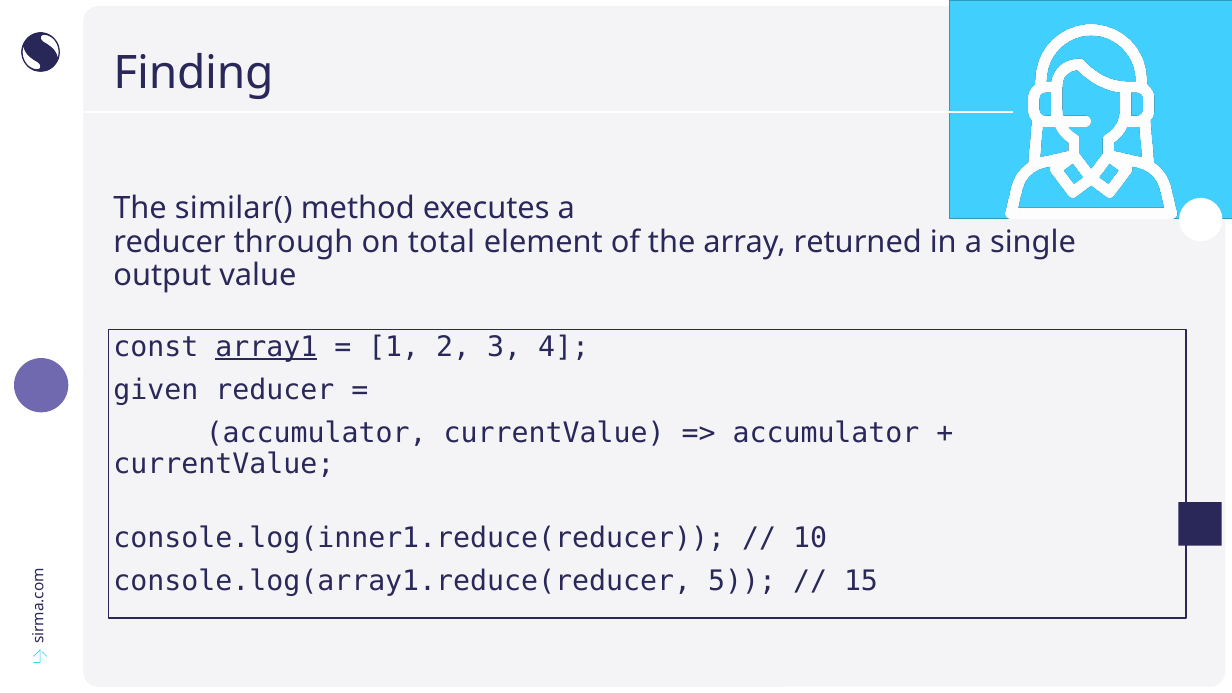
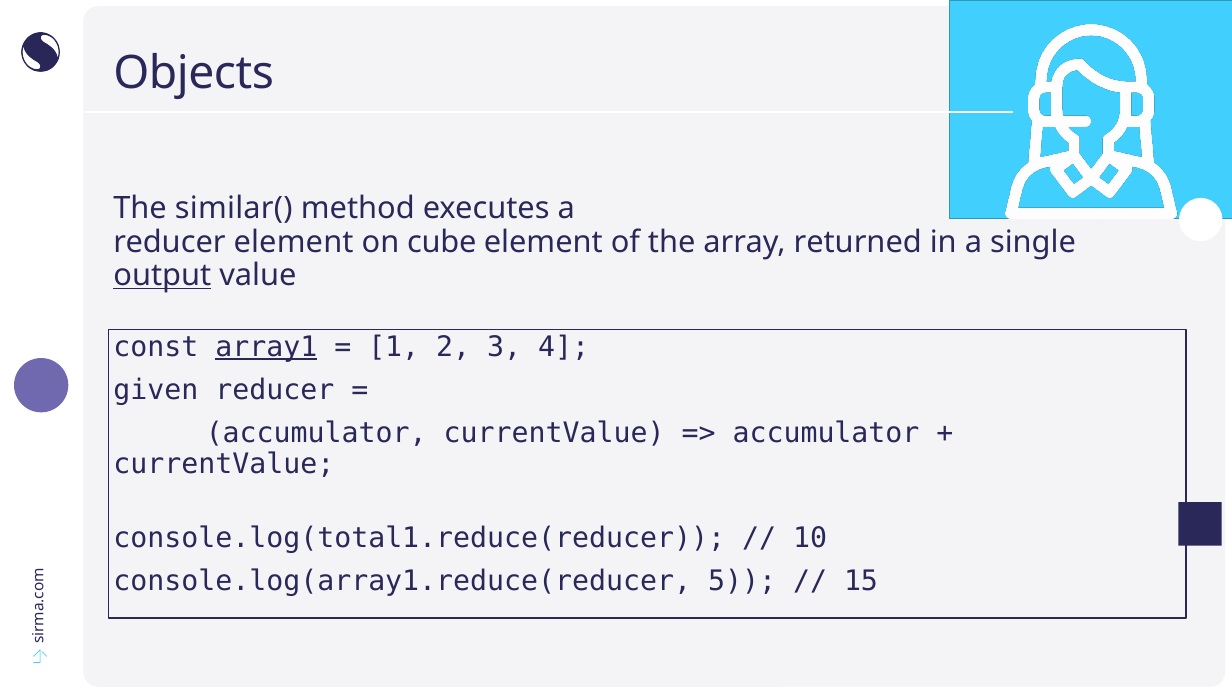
Finding: Finding -> Objects
reducer through: through -> element
total: total -> cube
output underline: none -> present
console.log(inner1.reduce(reducer: console.log(inner1.reduce(reducer -> console.log(total1.reduce(reducer
